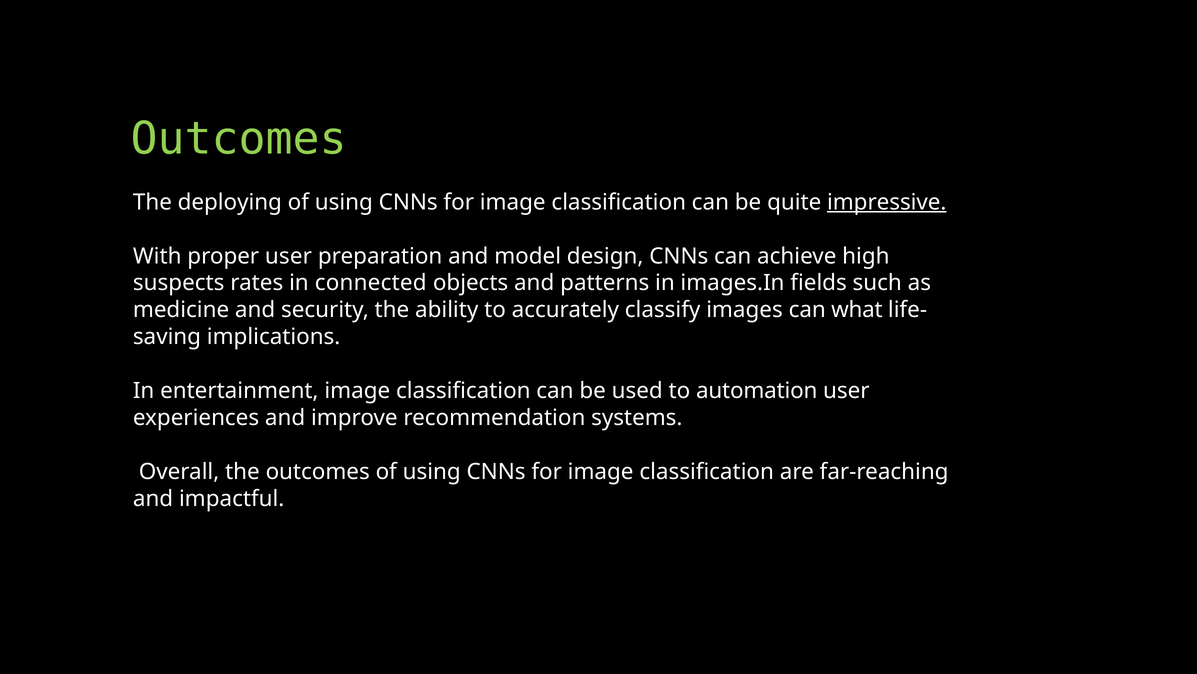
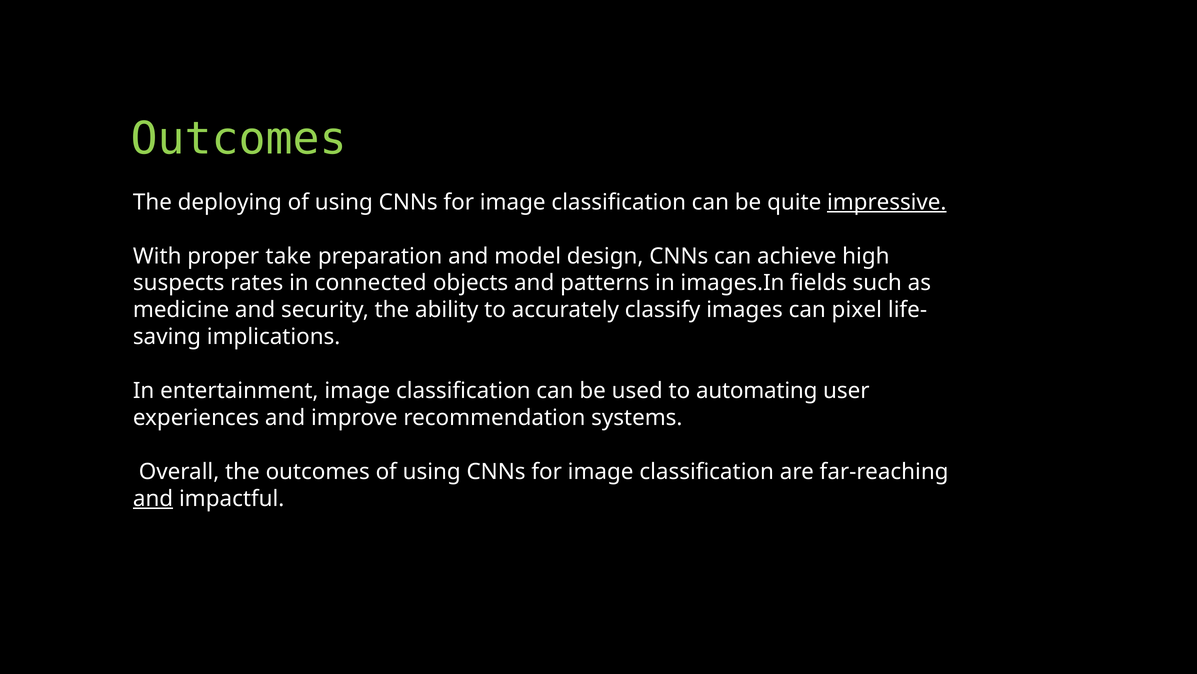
proper user: user -> take
what: what -> pixel
automation: automation -> automating
and at (153, 498) underline: none -> present
